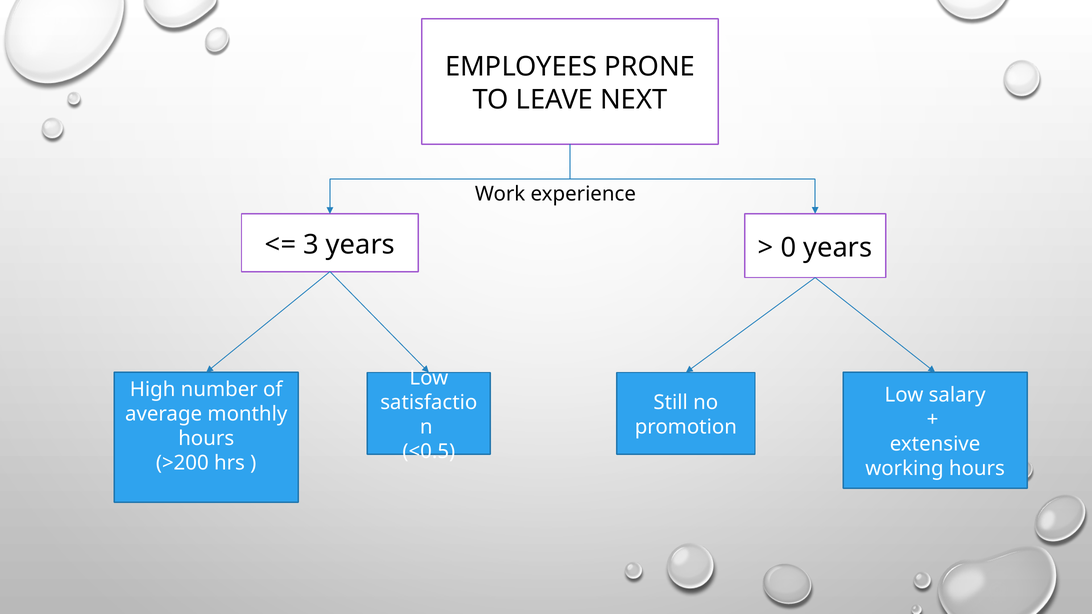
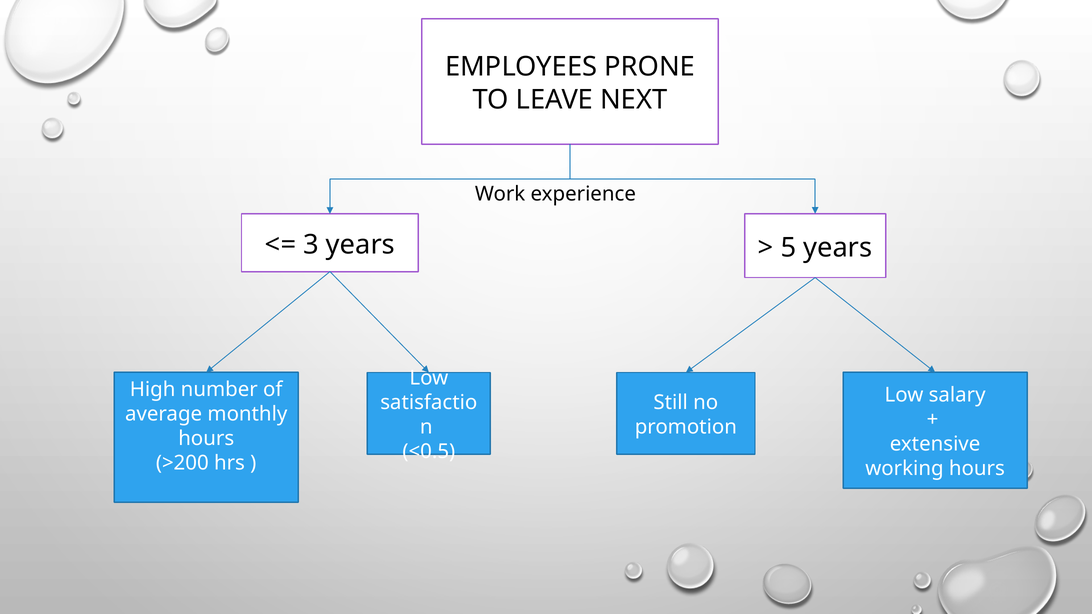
0: 0 -> 5
